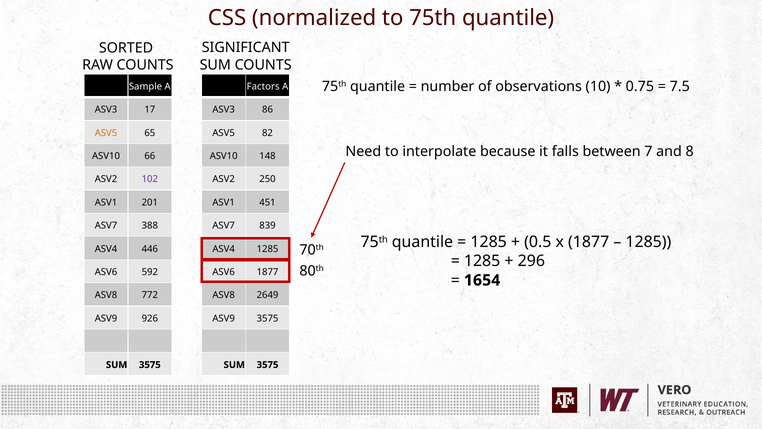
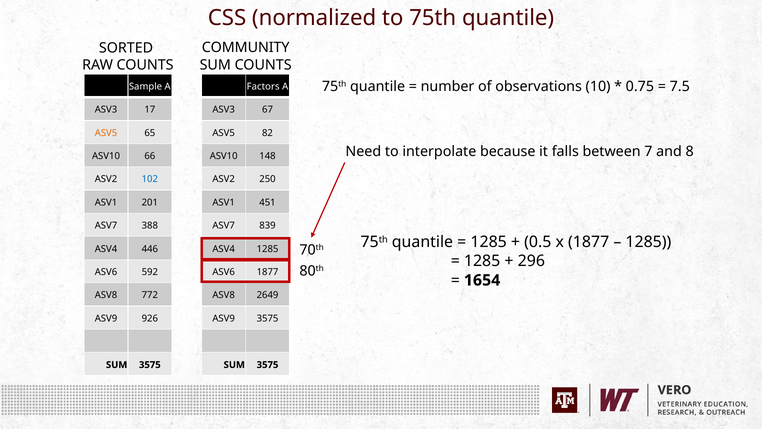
SIGNIFICANT: SIGNIFICANT -> COMMUNITY
86: 86 -> 67
102 colour: purple -> blue
